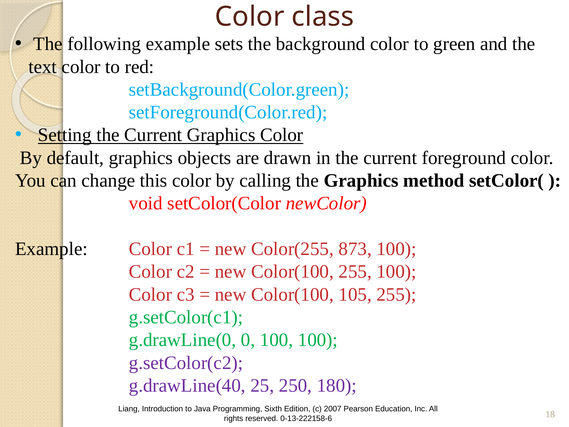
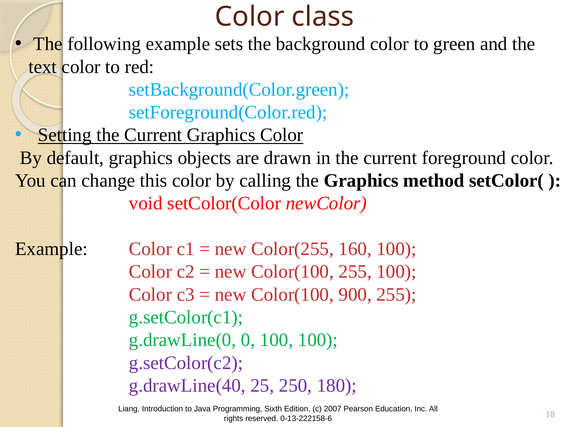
873: 873 -> 160
105: 105 -> 900
